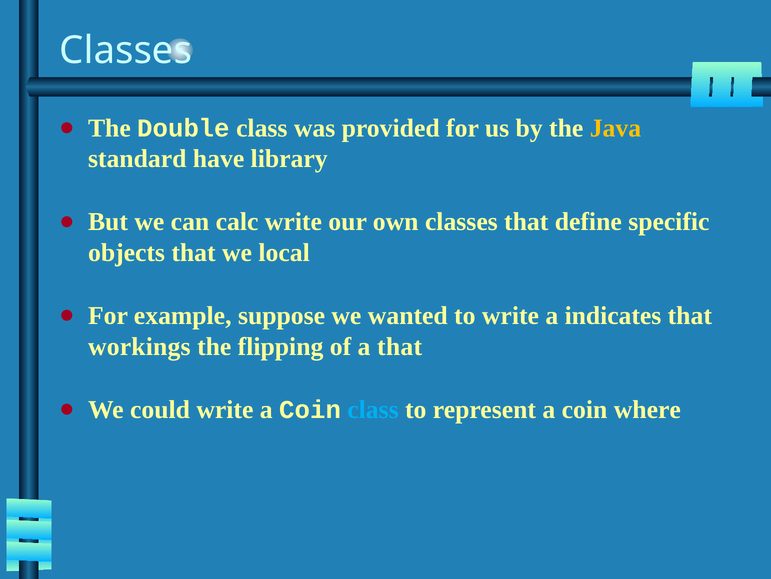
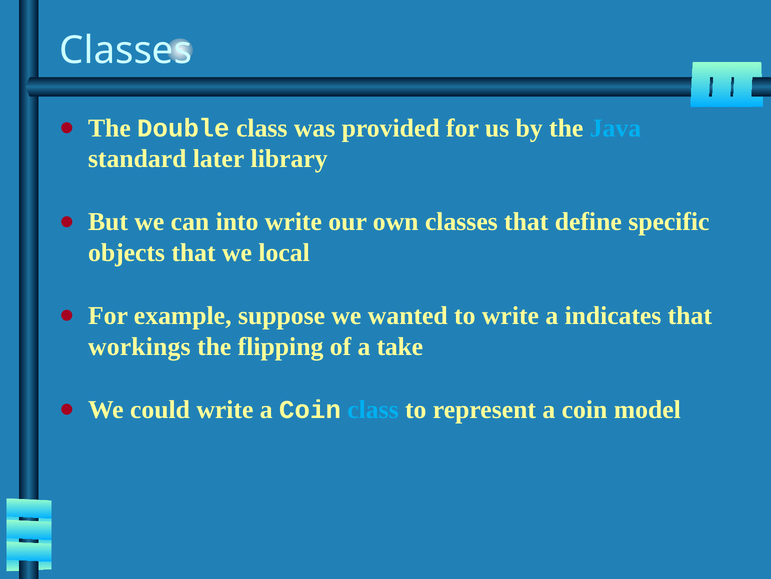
Java colour: yellow -> light blue
have: have -> later
calc: calc -> into
a that: that -> take
where: where -> model
